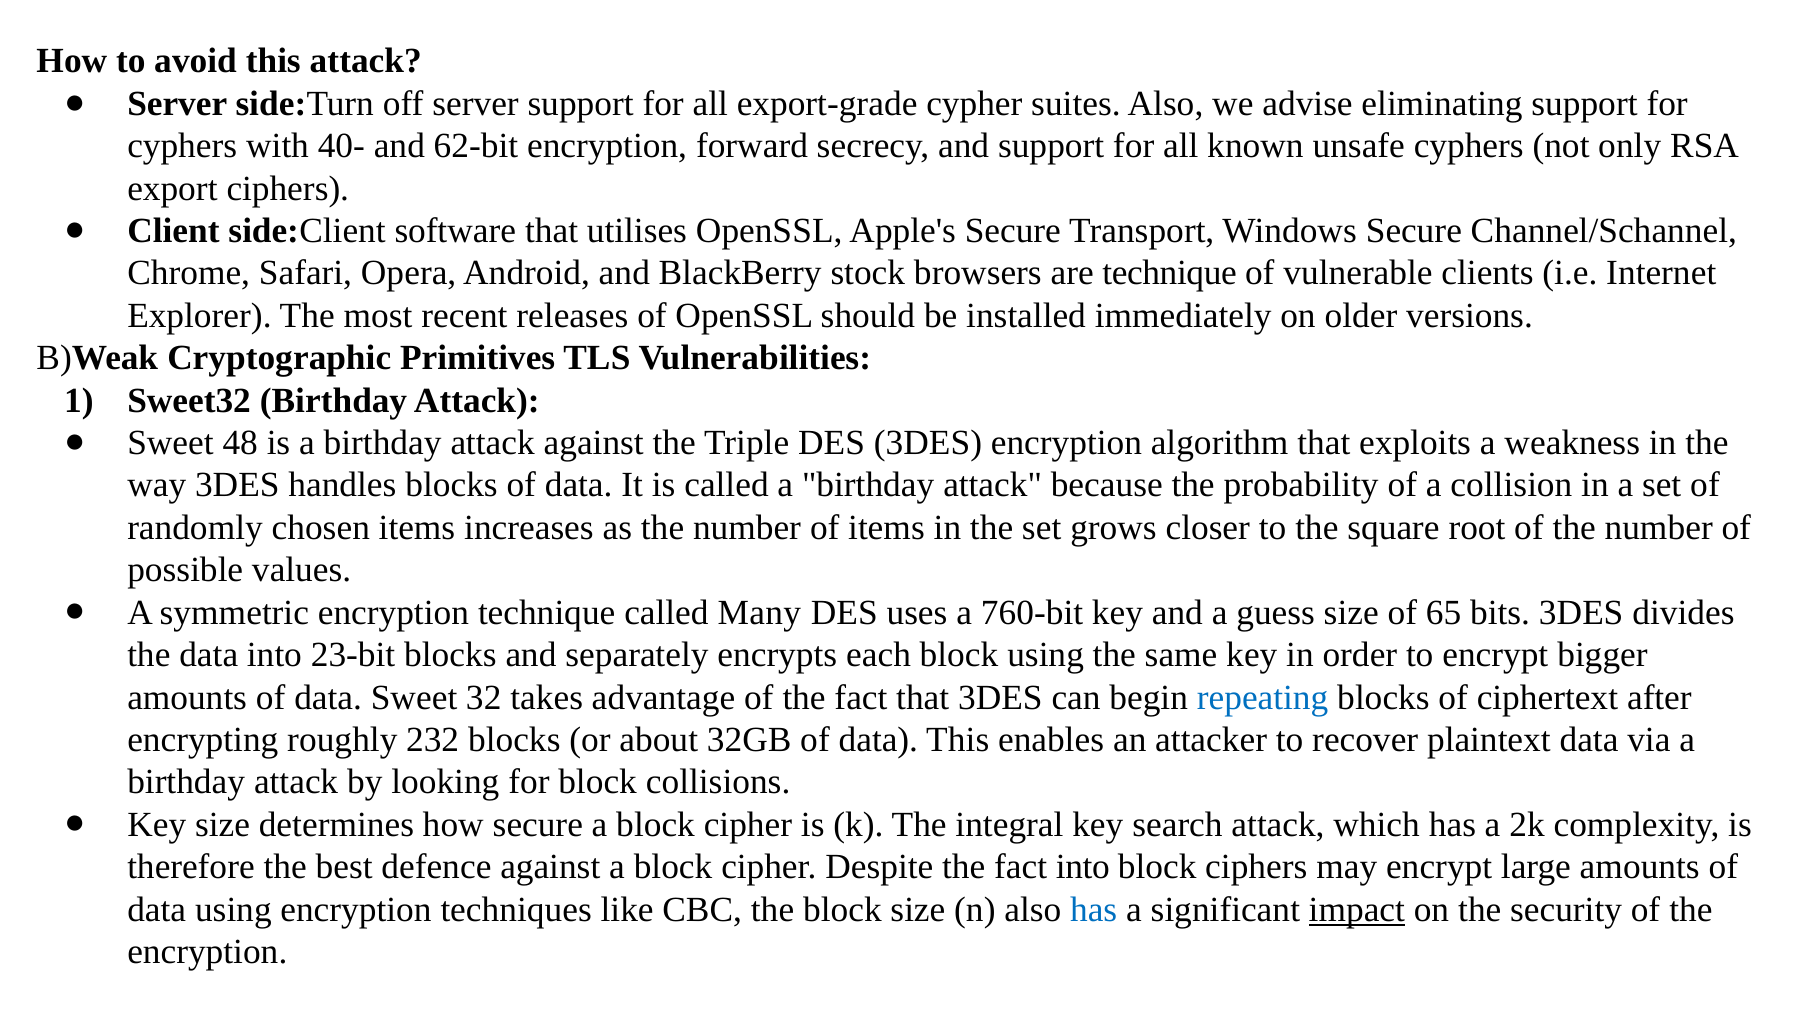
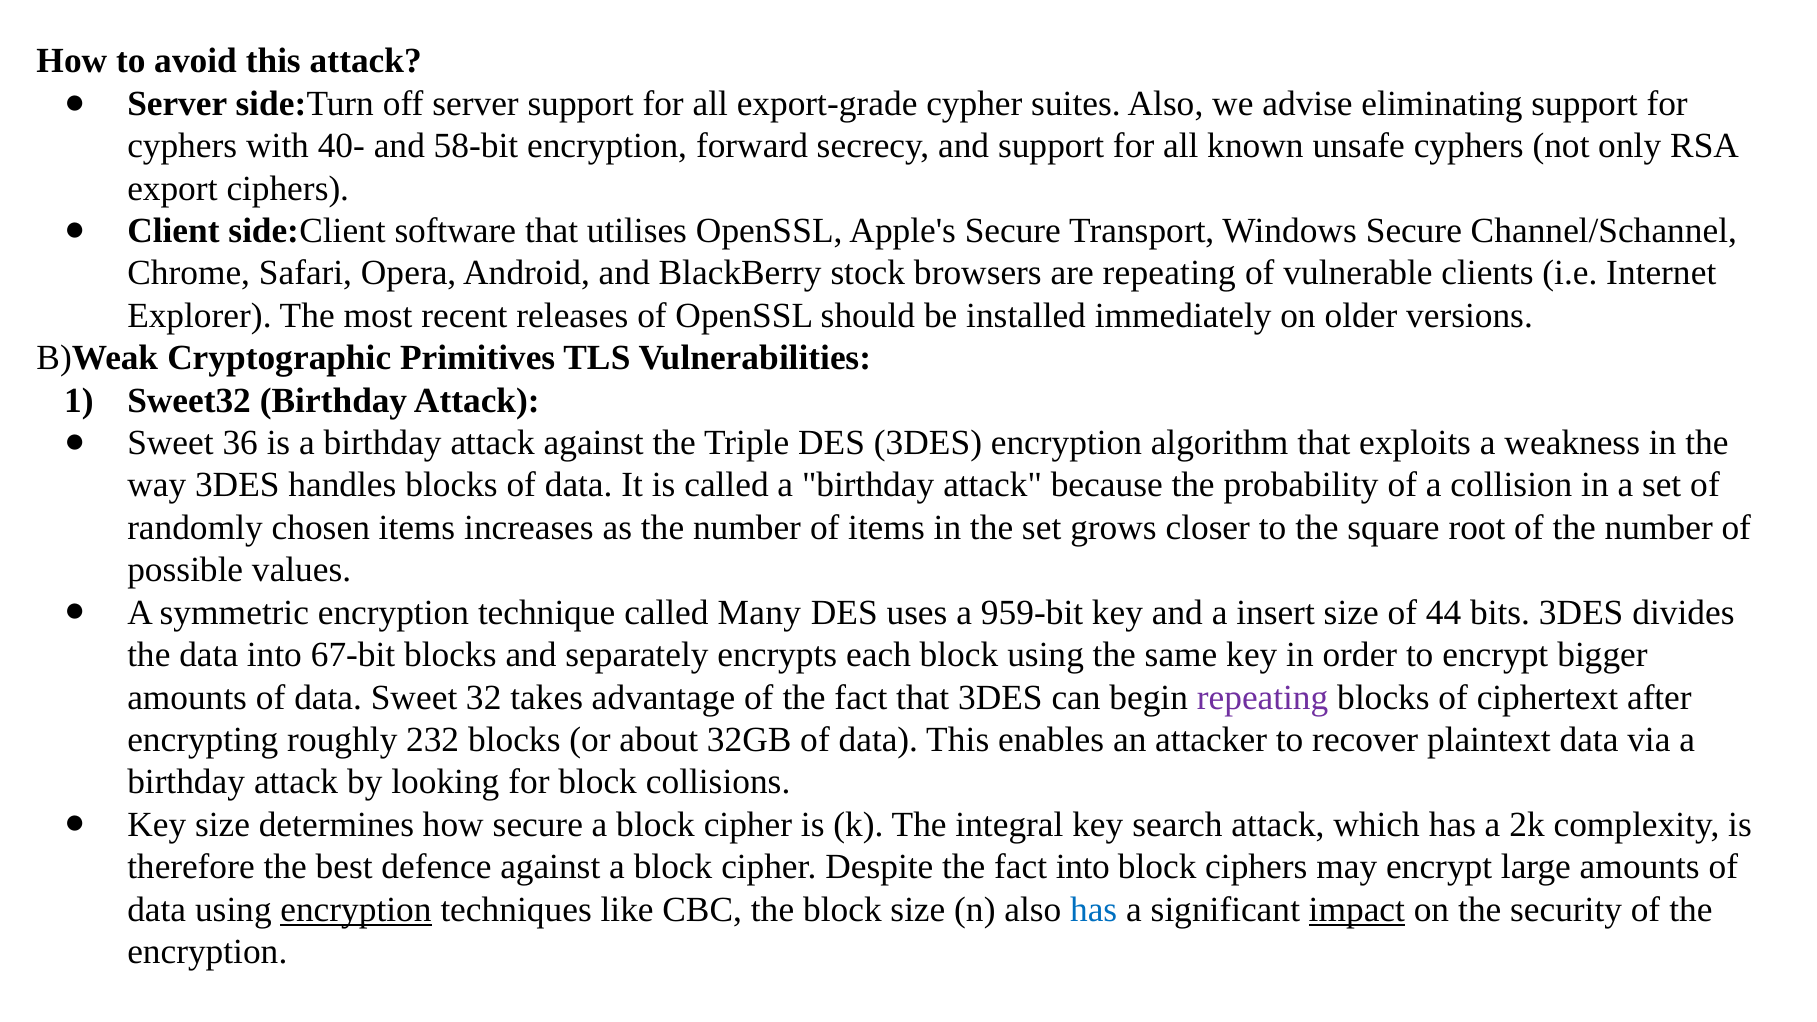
62-bit: 62-bit -> 58-bit
are technique: technique -> repeating
48: 48 -> 36
760-bit: 760-bit -> 959-bit
guess: guess -> insert
65: 65 -> 44
23-bit: 23-bit -> 67-bit
repeating at (1263, 697) colour: blue -> purple
encryption at (356, 910) underline: none -> present
